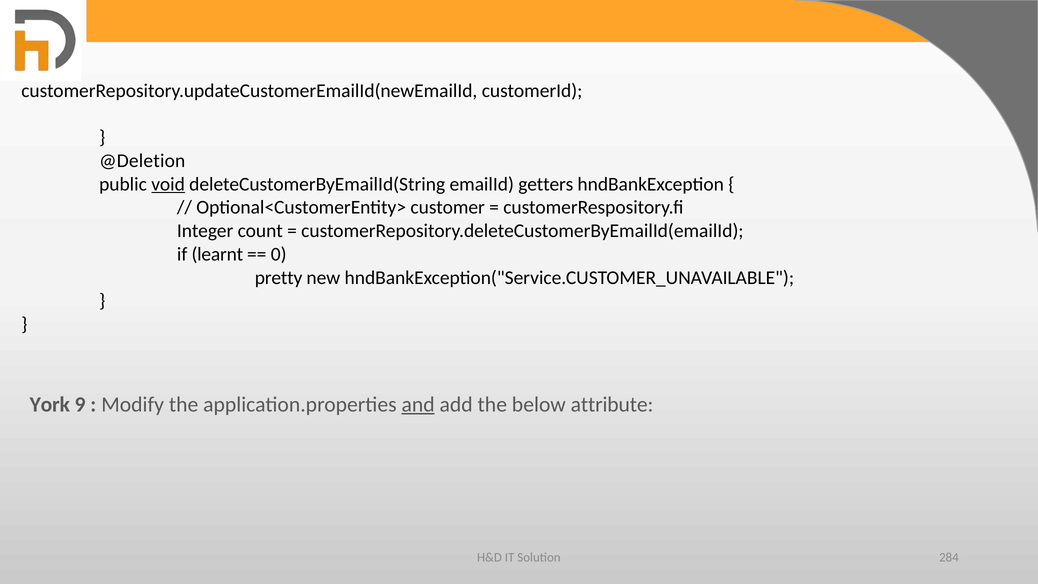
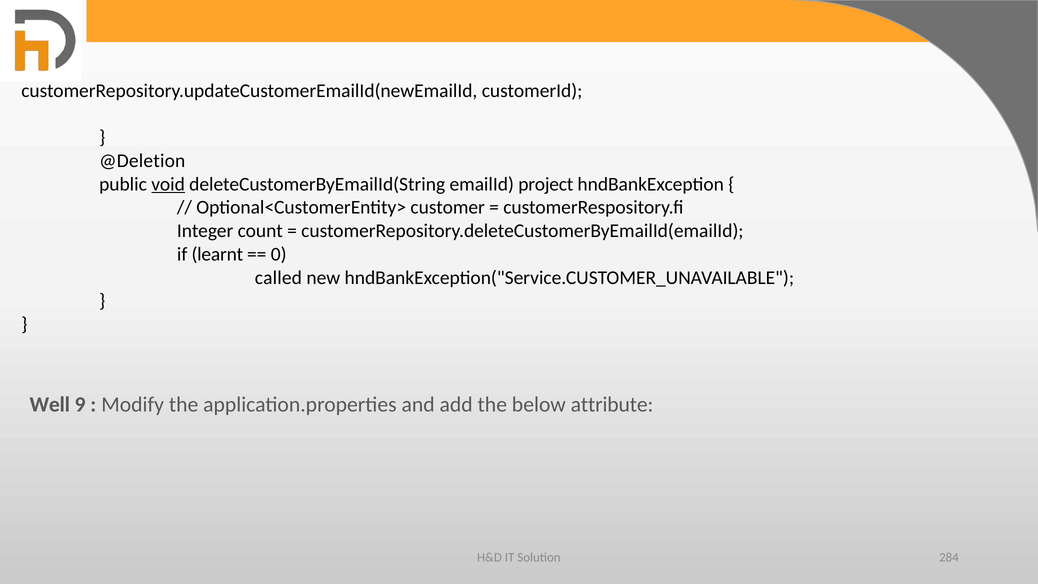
getters: getters -> project
pretty: pretty -> called
York: York -> Well
and underline: present -> none
